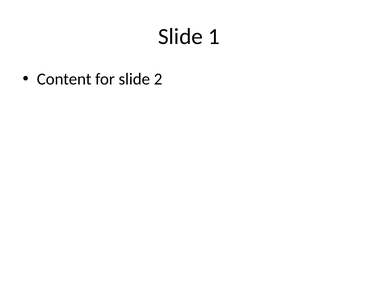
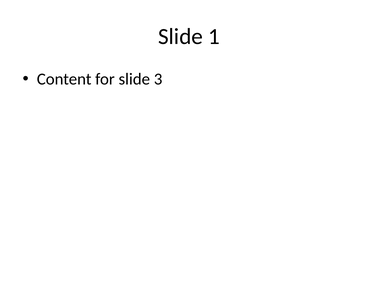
2: 2 -> 3
